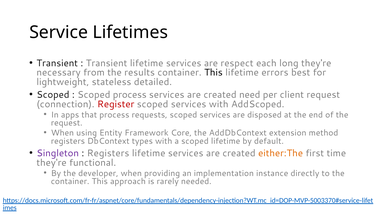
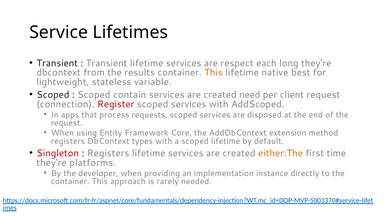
necessary at (59, 73): necessary -> dbcontext
This at (213, 73) colour: black -> orange
errors: errors -> native
detailed: detailed -> variable
Scoped process: process -> contain
Singleton colour: purple -> red
functional: functional -> platforms
